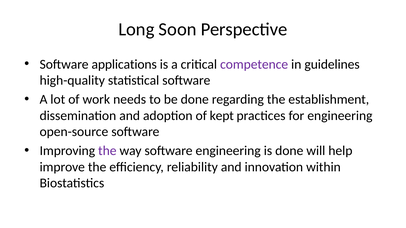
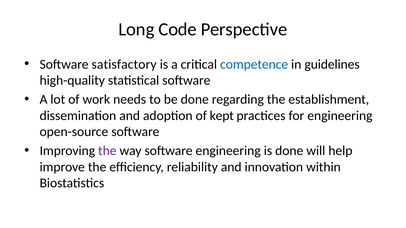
Soon: Soon -> Code
applications: applications -> satisfactory
competence colour: purple -> blue
